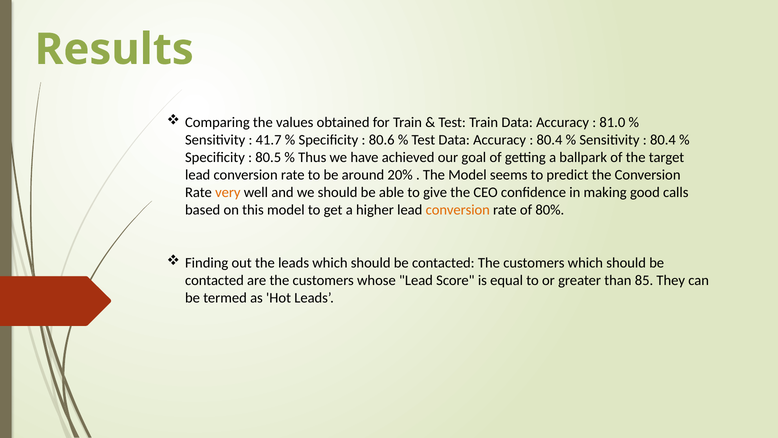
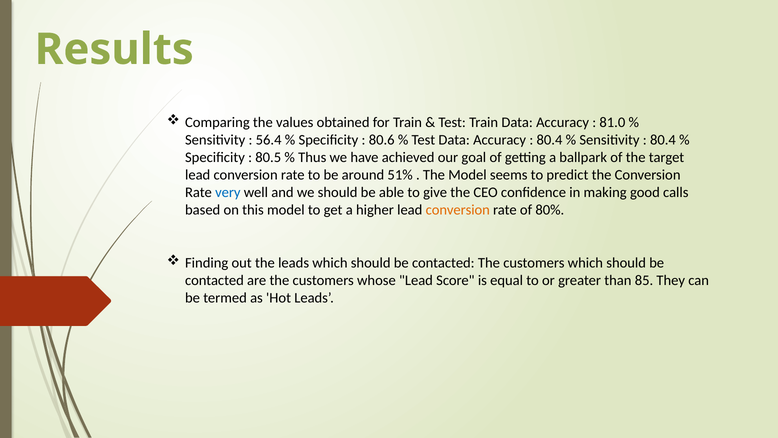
41.7: 41.7 -> 56.4
20%: 20% -> 51%
very colour: orange -> blue
